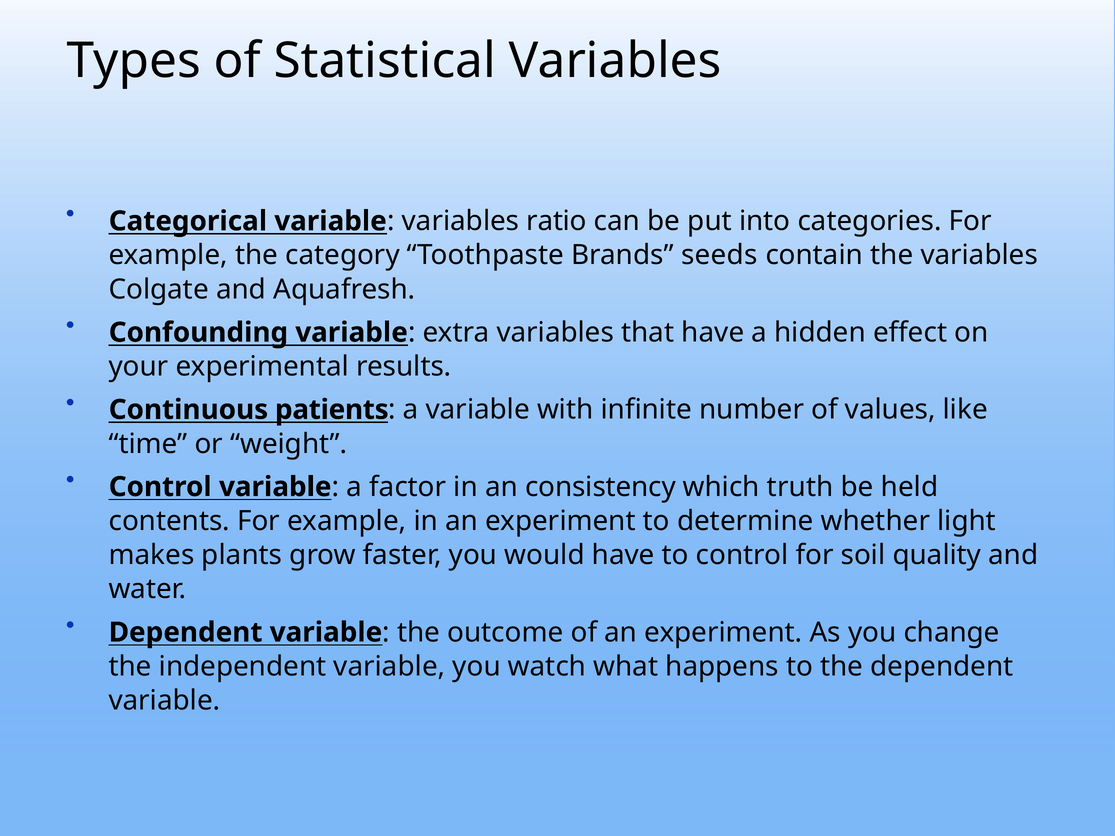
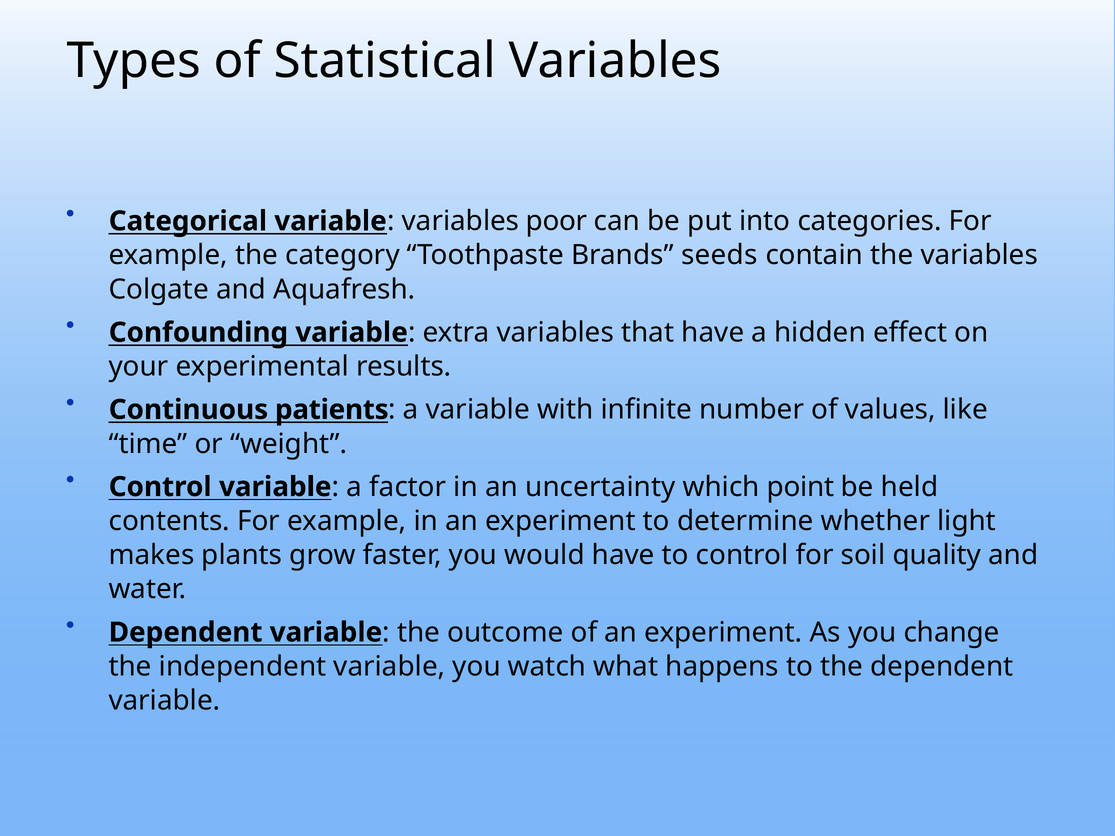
ratio: ratio -> poor
consistency: consistency -> uncertainty
truth: truth -> point
